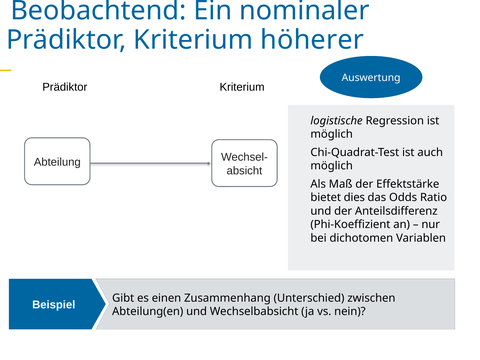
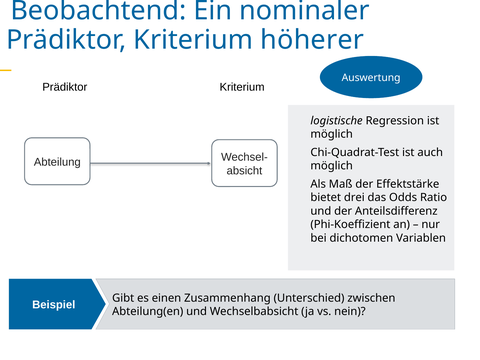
dies: dies -> drei
